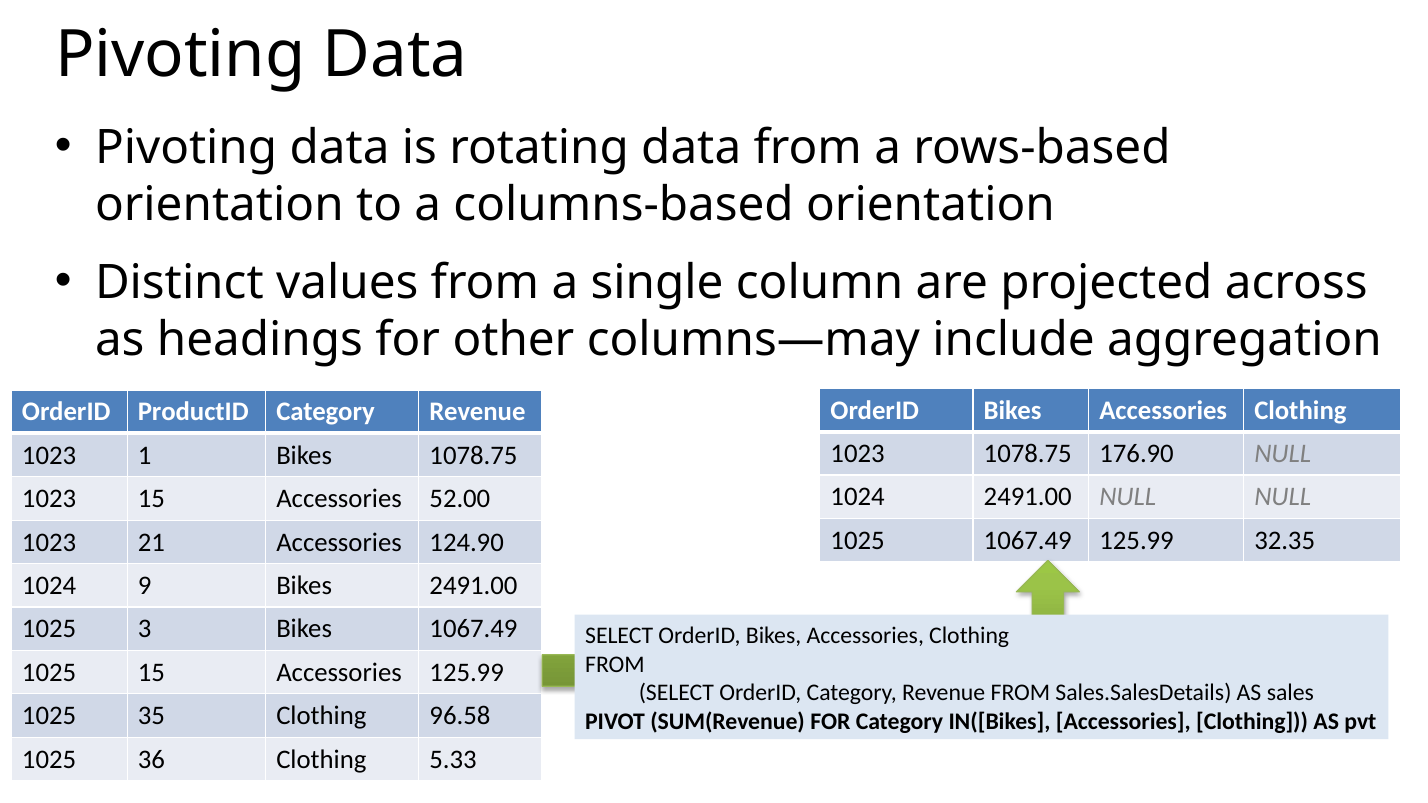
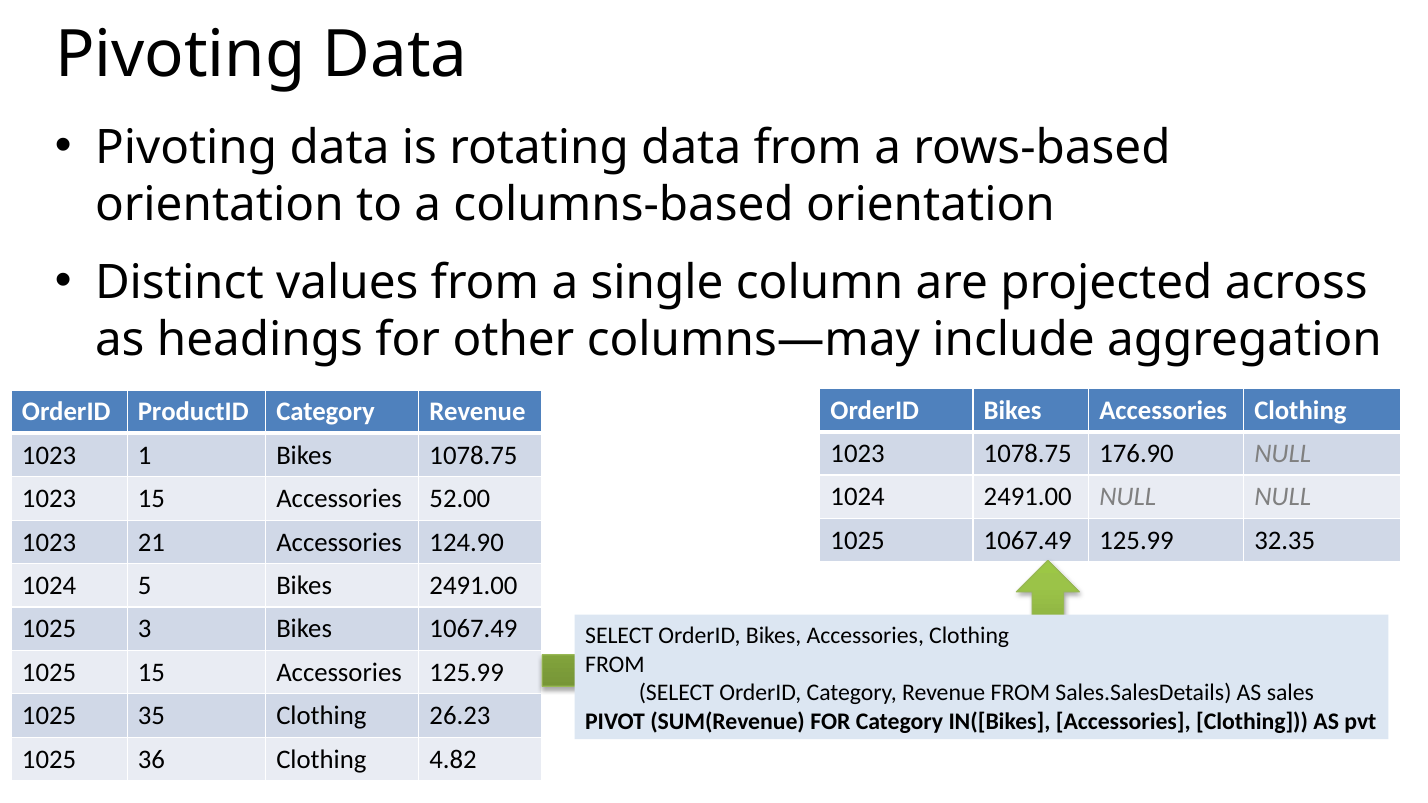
9: 9 -> 5
96.58: 96.58 -> 26.23
5.33: 5.33 -> 4.82
